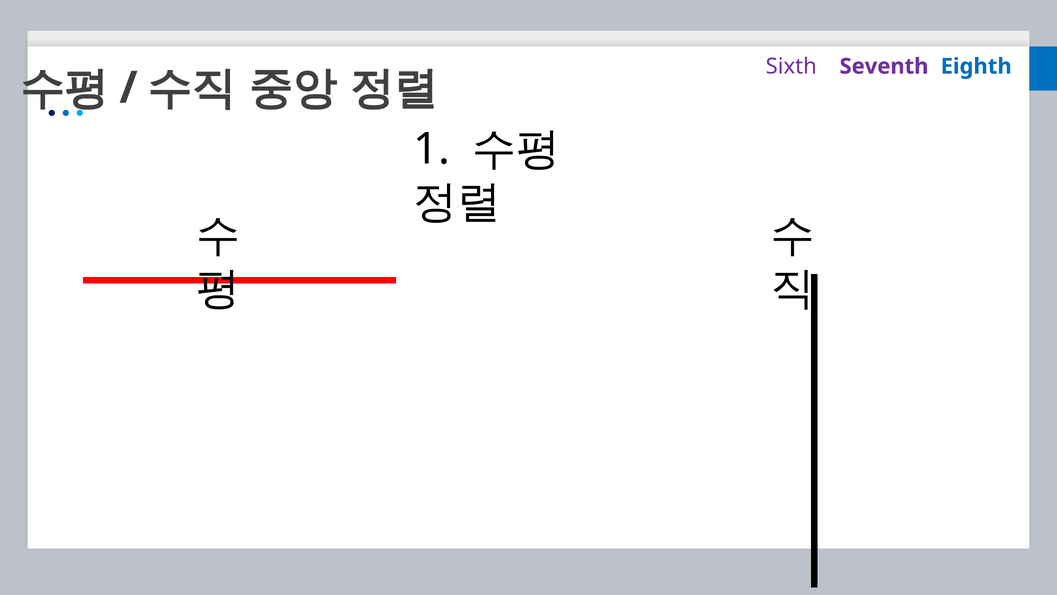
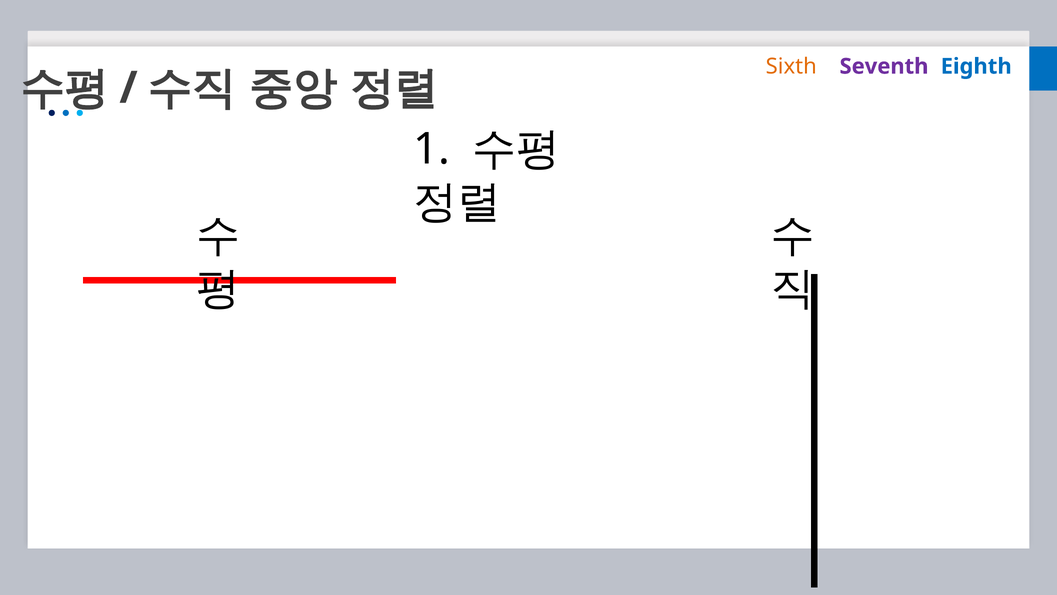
Sixth colour: purple -> orange
